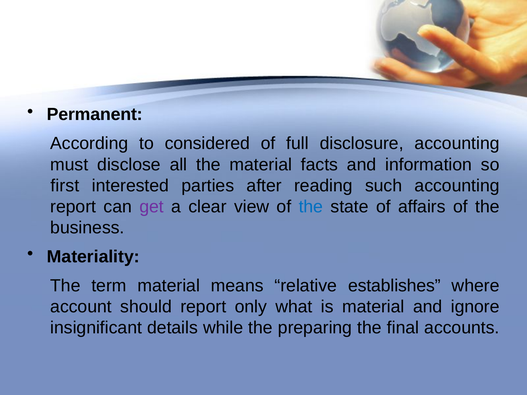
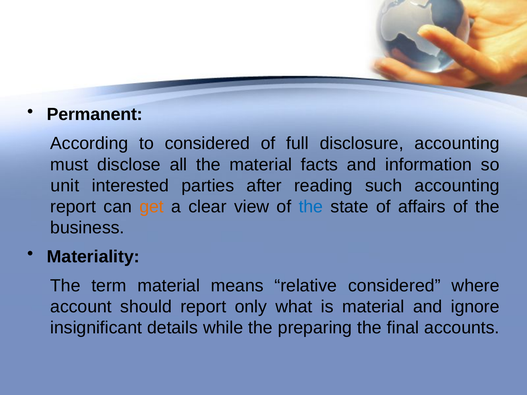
first: first -> unit
get colour: purple -> orange
relative establishes: establishes -> considered
